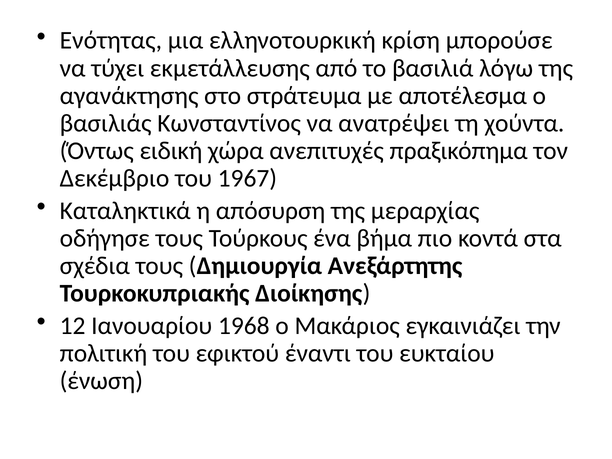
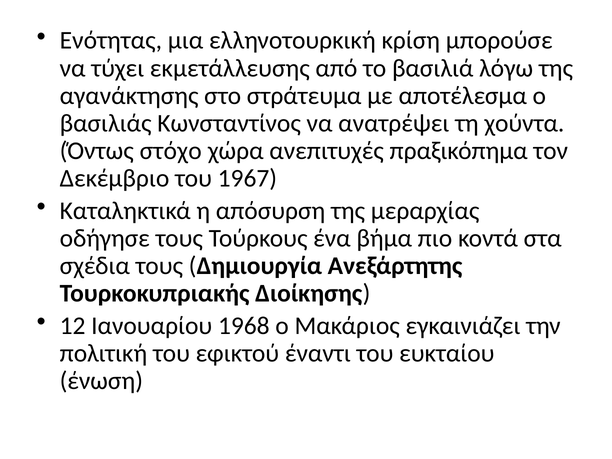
ειδική: ειδική -> στόχο
